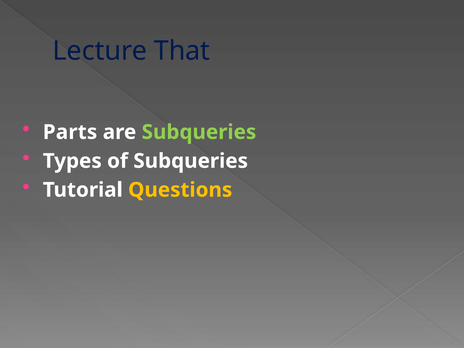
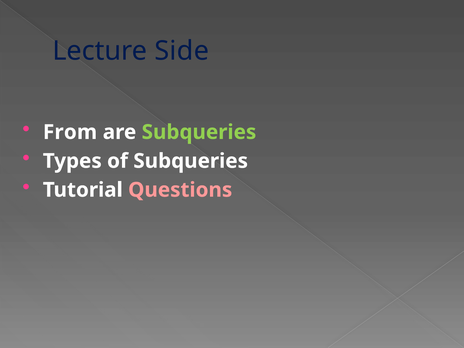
That: That -> Side
Parts: Parts -> From
Questions colour: yellow -> pink
